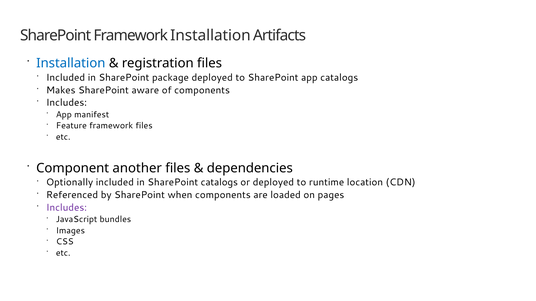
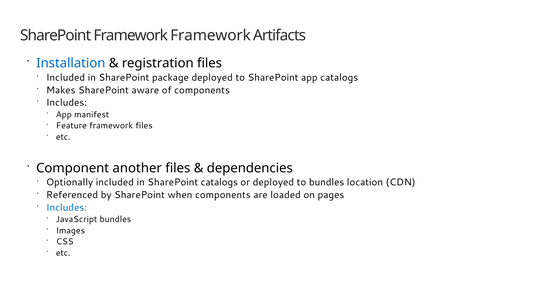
Framework Installation: Installation -> Framework
to runtime: runtime -> bundles
Includes at (66, 208) colour: purple -> blue
